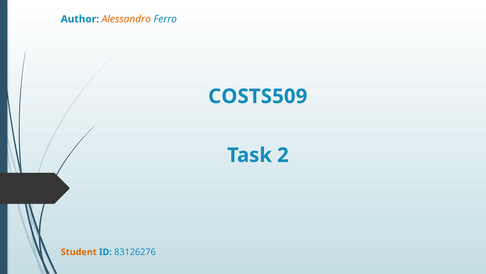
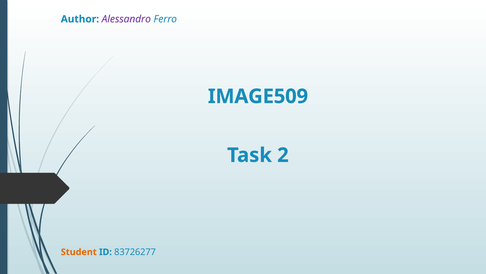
Alessandro colour: orange -> purple
COSTS509: COSTS509 -> IMAGE509
83126276: 83126276 -> 83726277
